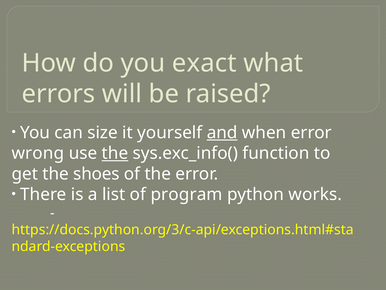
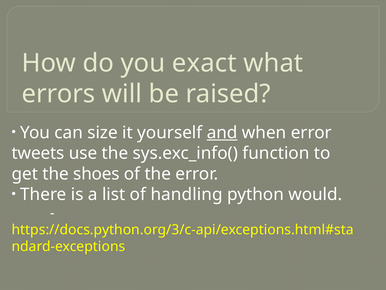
wrong: wrong -> tweets
the at (115, 153) underline: present -> none
program: program -> handling
works: works -> would
